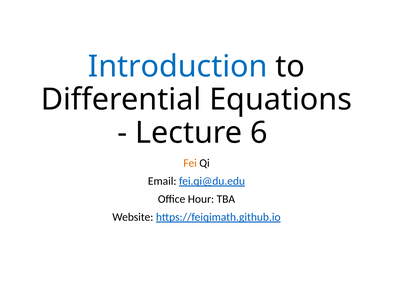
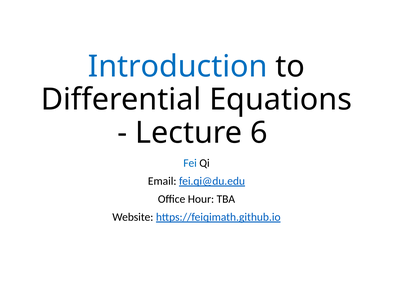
Fei colour: orange -> blue
